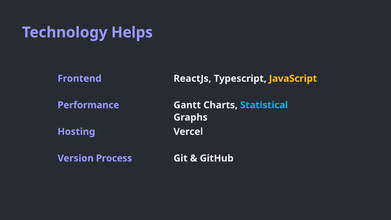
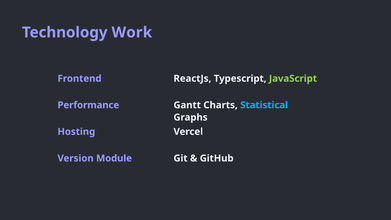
Helps: Helps -> Work
JavaScript colour: yellow -> light green
Process: Process -> Module
